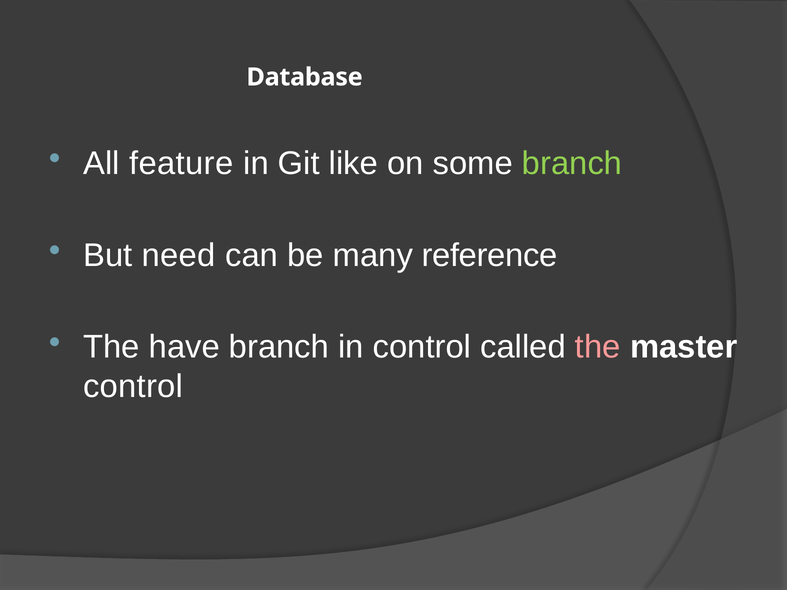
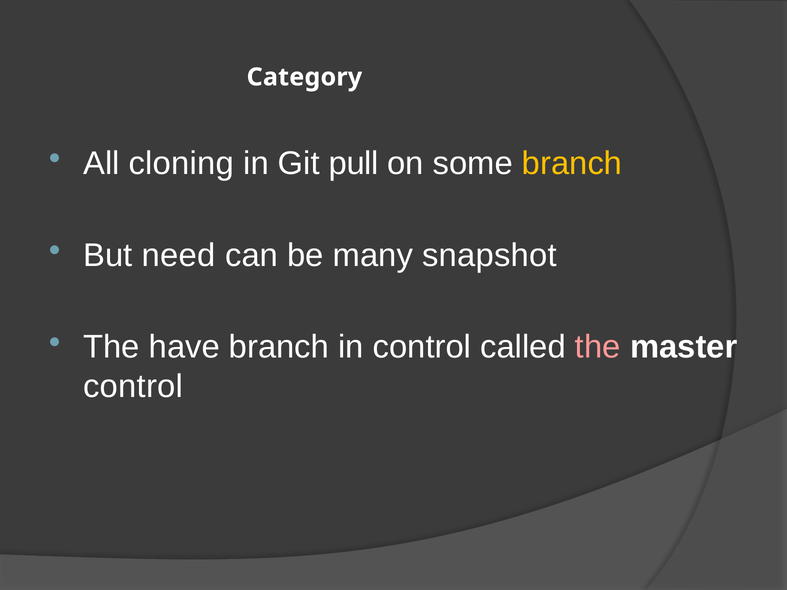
Database: Database -> Category
feature: feature -> cloning
like: like -> pull
branch at (572, 164) colour: light green -> yellow
reference: reference -> snapshot
